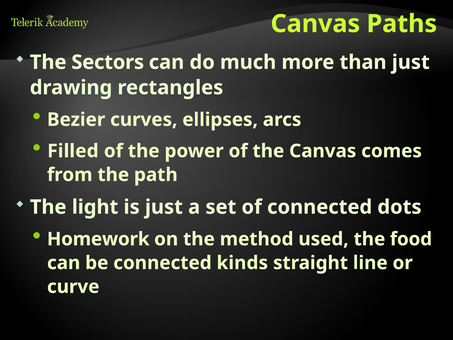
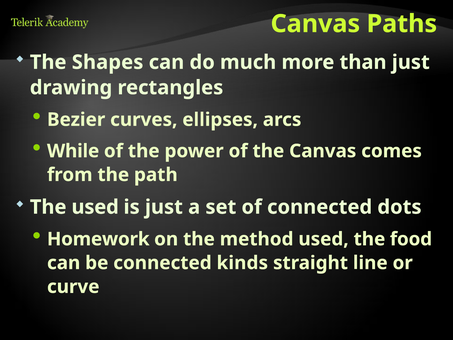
Sectors: Sectors -> Shapes
Filled: Filled -> While
The light: light -> used
